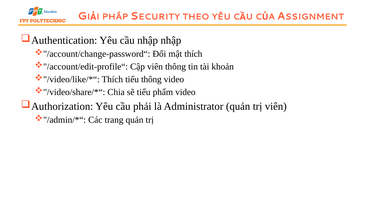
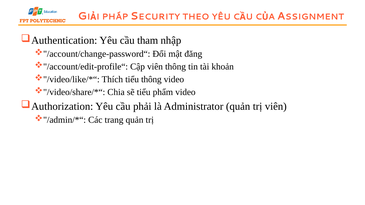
cầu nhập: nhập -> tham
mật thích: thích -> đăng
